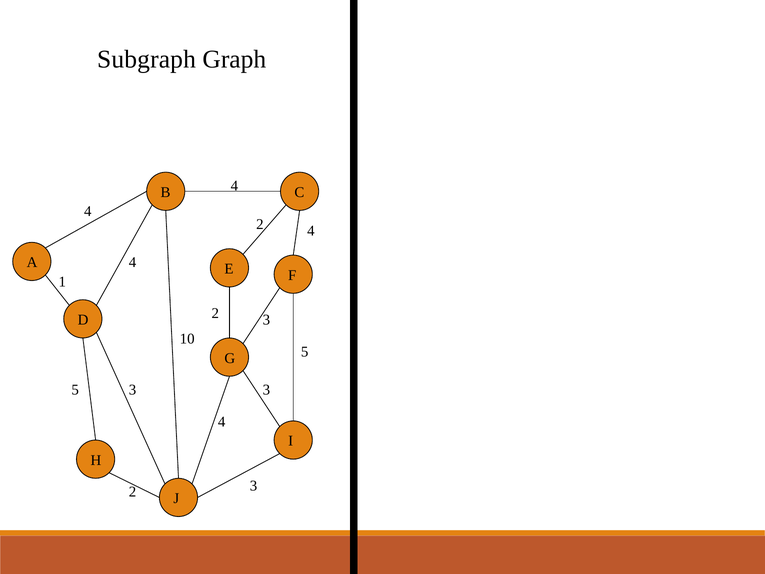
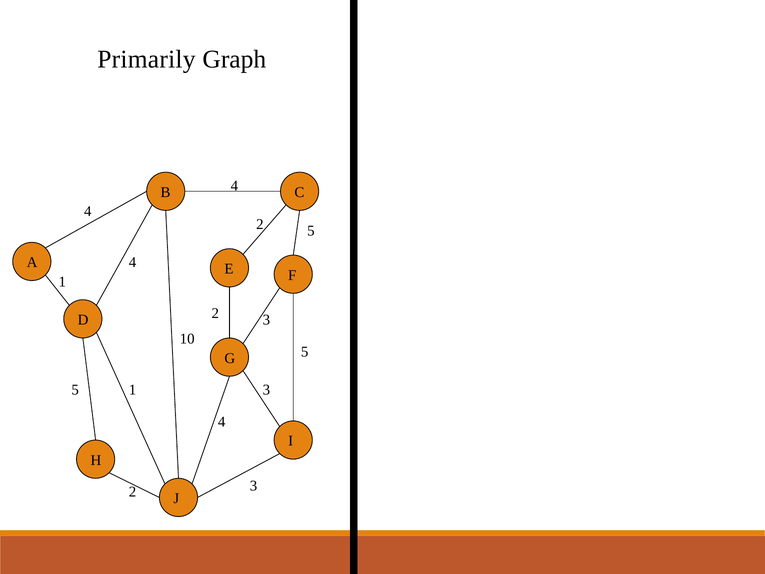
Subgraph: Subgraph -> Primarily
4 at (311, 230): 4 -> 5
3 at (132, 390): 3 -> 1
